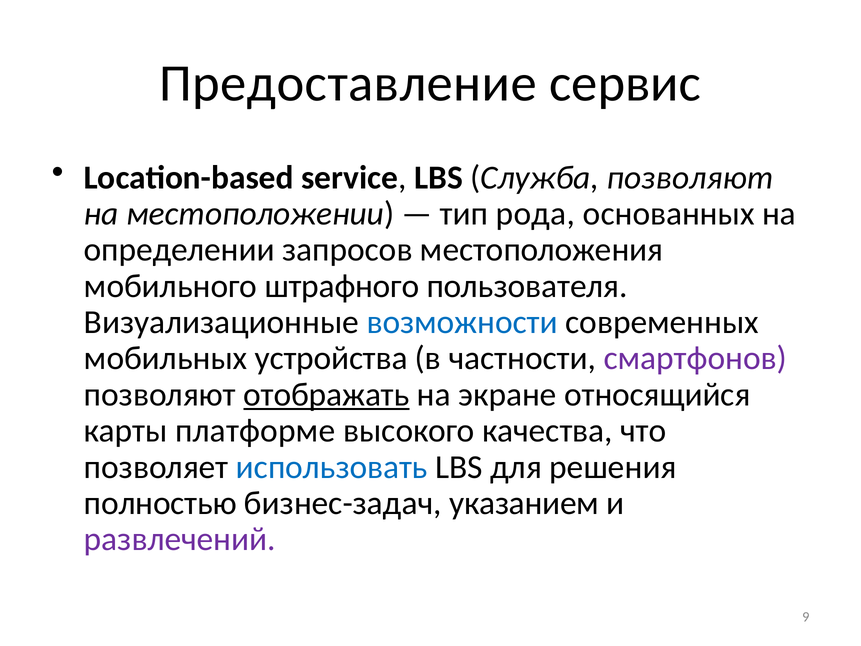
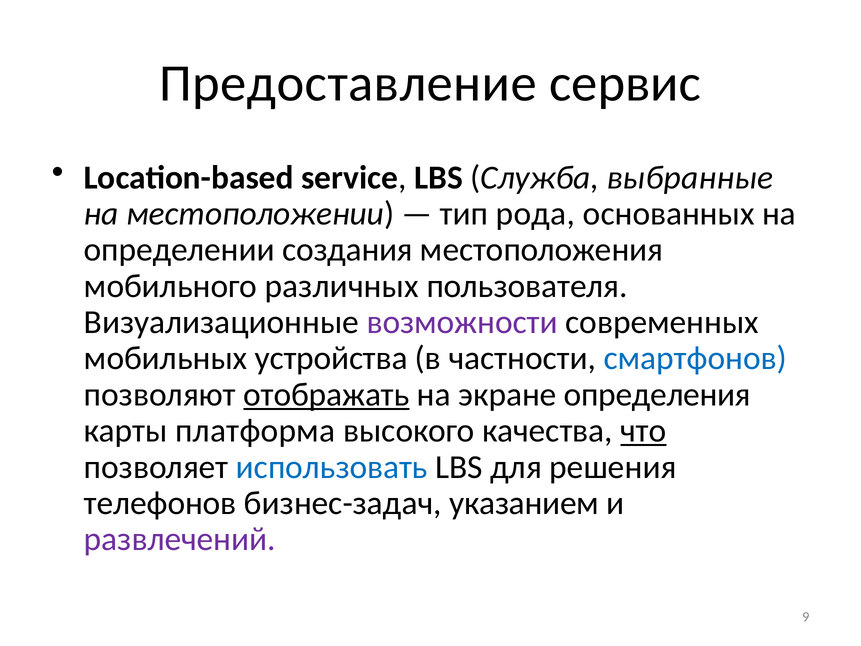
Служба позволяют: позволяют -> выбранные
запросов: запросов -> создания
штрафного: штрафного -> различных
возможности colour: blue -> purple
смартфонов colour: purple -> blue
относящийся: относящийся -> определения
платформе: платформе -> платформа
что underline: none -> present
полностью: полностью -> телефонов
